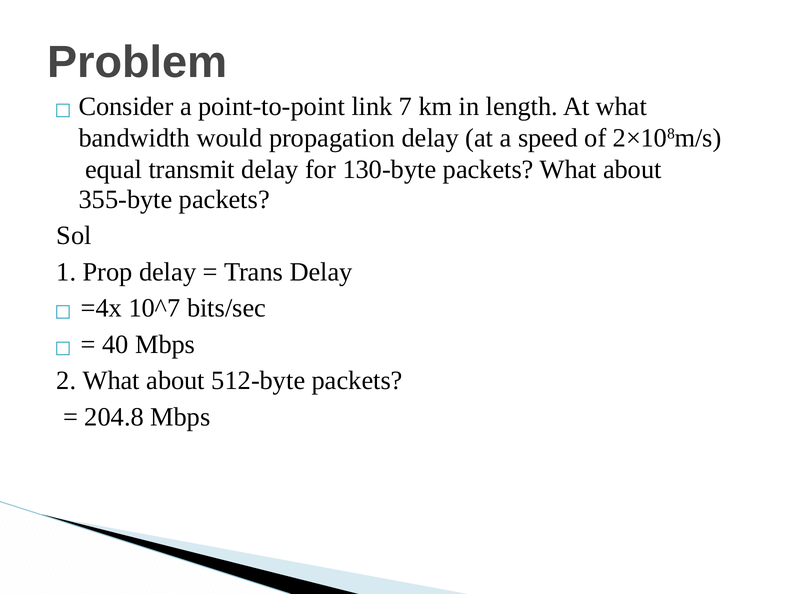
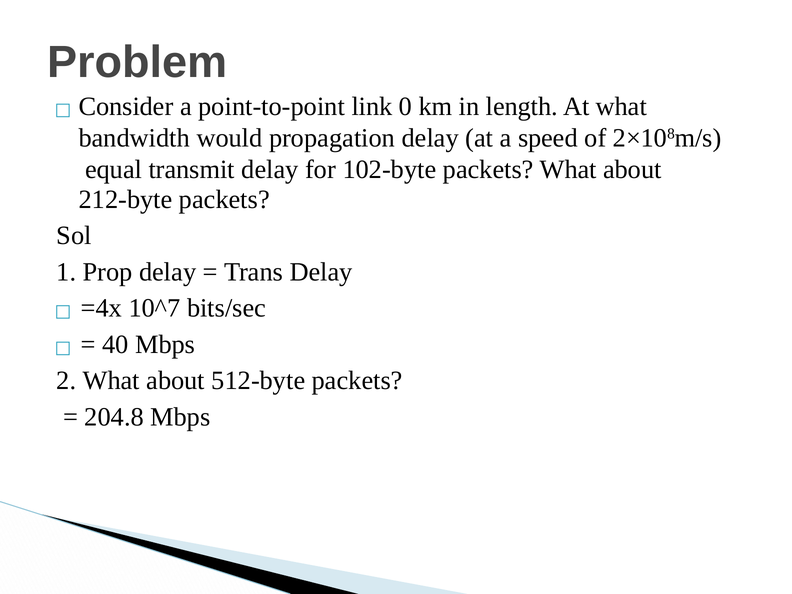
7: 7 -> 0
130-byte: 130-byte -> 102-byte
355-byte: 355-byte -> 212-byte
